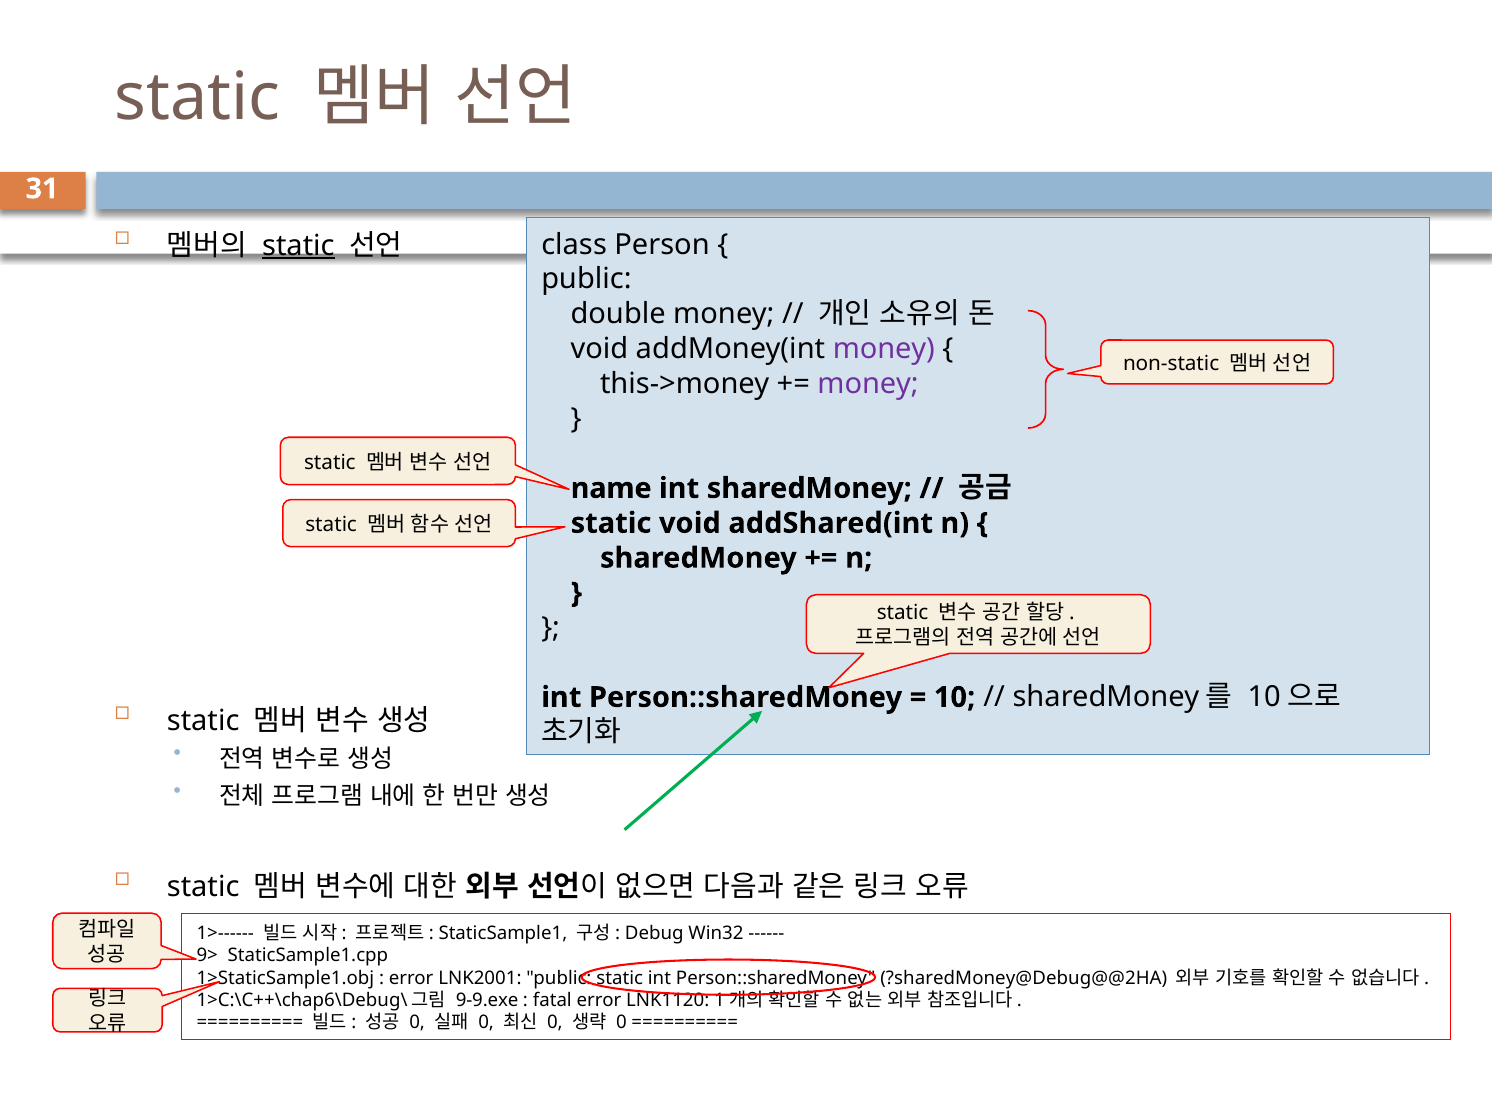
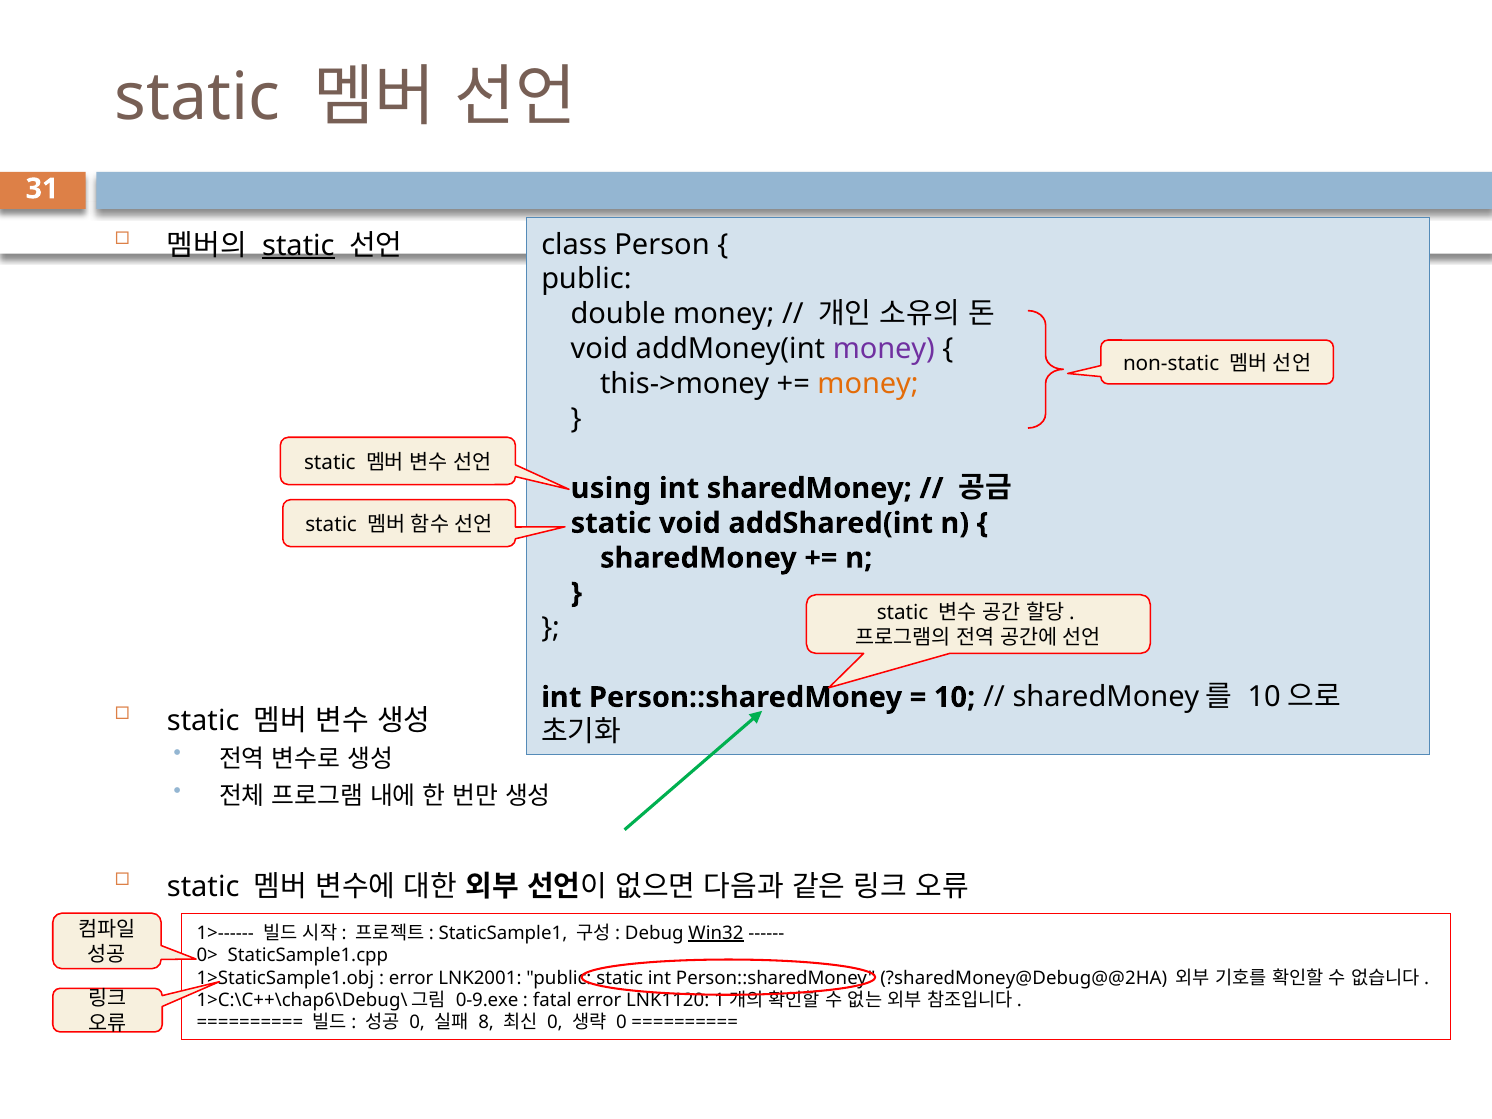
money at (868, 384) colour: purple -> orange
name: name -> using
Win32 underline: none -> present
9>: 9> -> 0>
9-9.exe: 9-9.exe -> 0-9.exe
0 at (486, 1023): 0 -> 8
